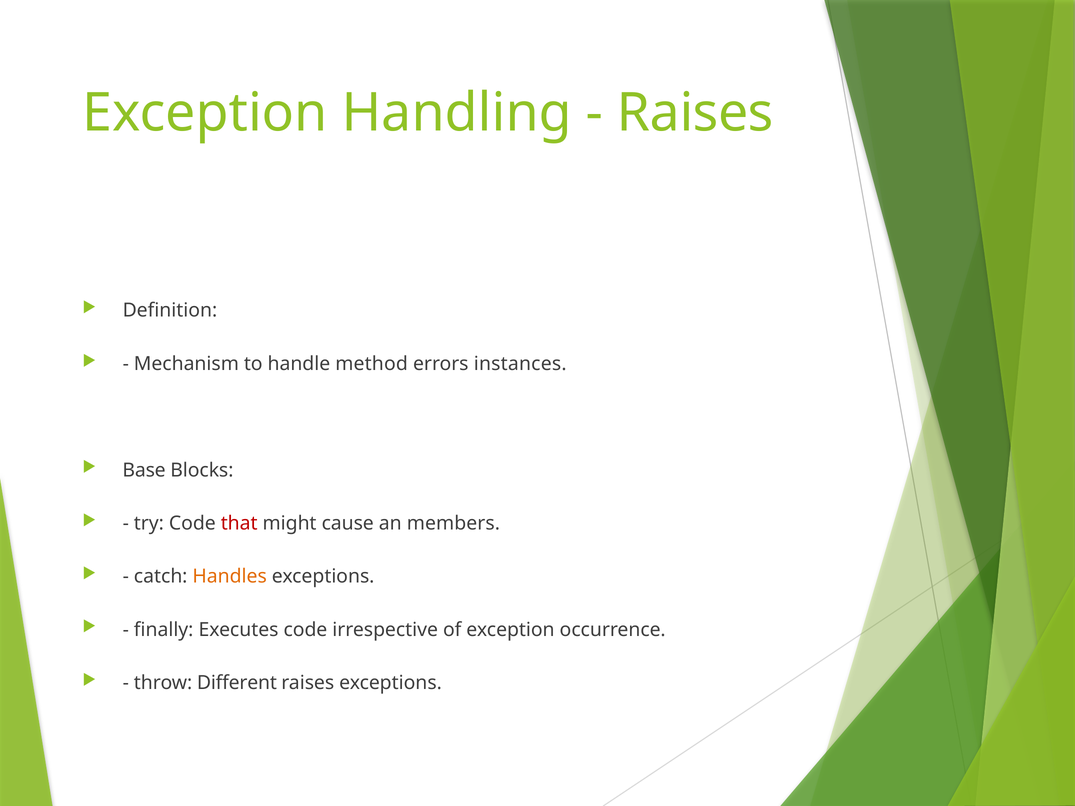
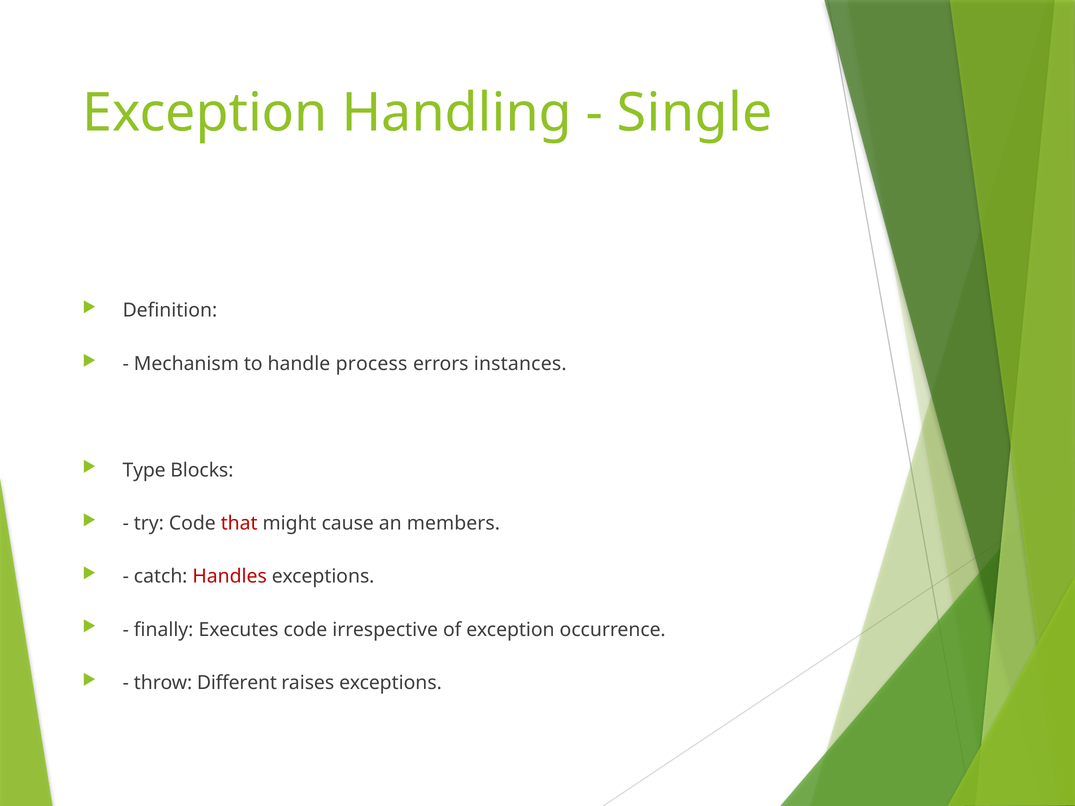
Raises at (695, 113): Raises -> Single
method: method -> process
Base: Base -> Type
Handles colour: orange -> red
